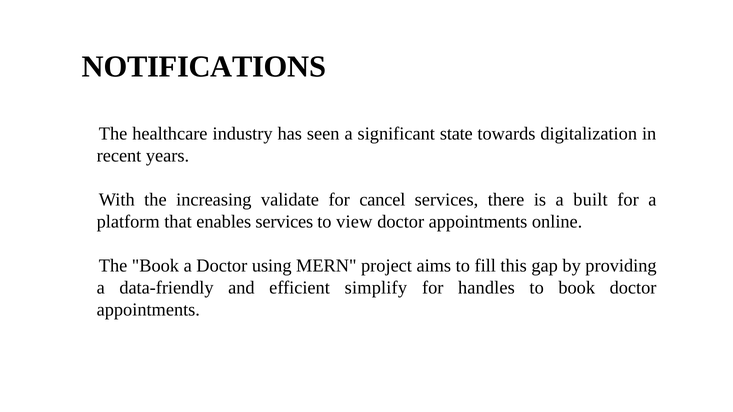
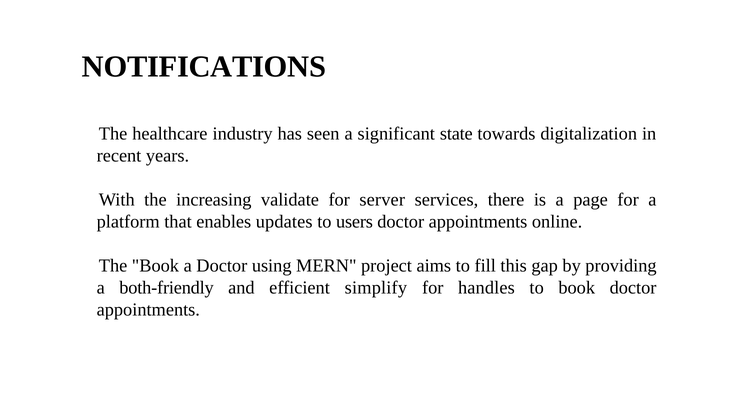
cancel: cancel -> server
built: built -> page
enables services: services -> updates
view: view -> users
data-friendly: data-friendly -> both-friendly
